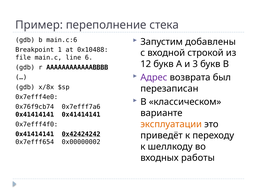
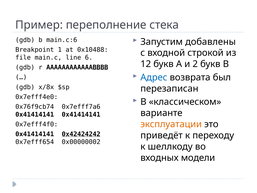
3: 3 -> 2
Адрес colour: purple -> blue
работы: работы -> модели
